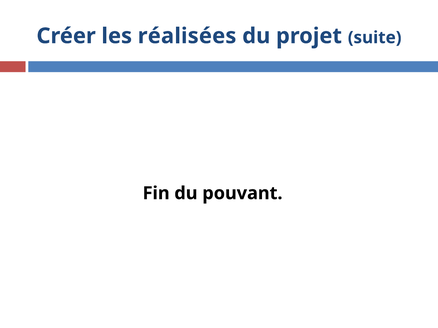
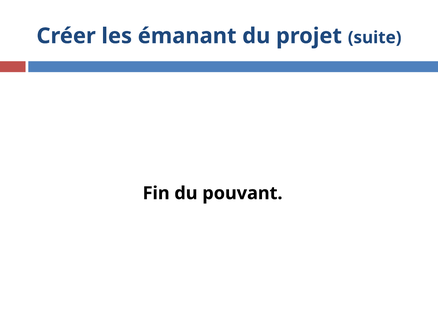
réalisées: réalisées -> émanant
